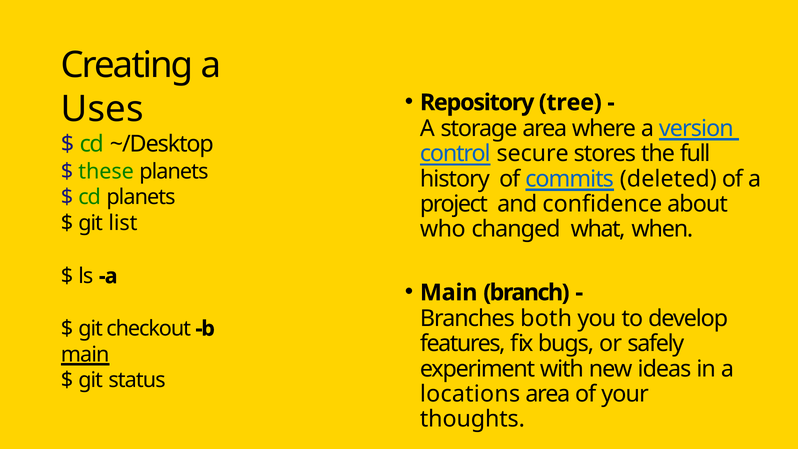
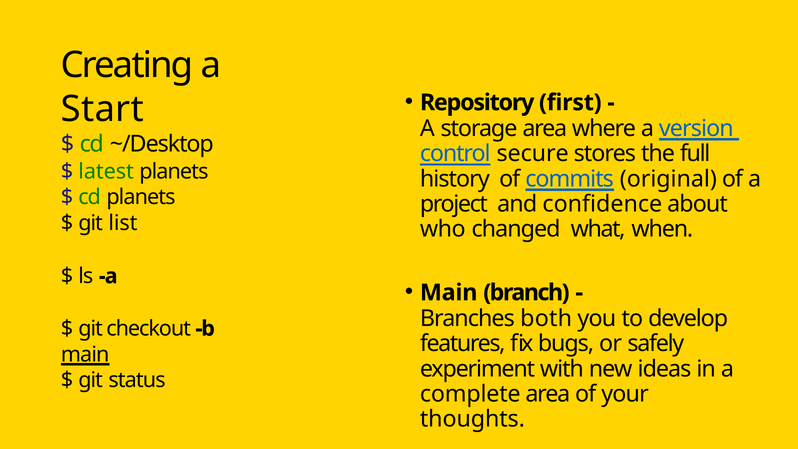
tree: tree -> first
Uses: Uses -> Start
these: these -> latest
deleted: deleted -> original
locations: locations -> complete
